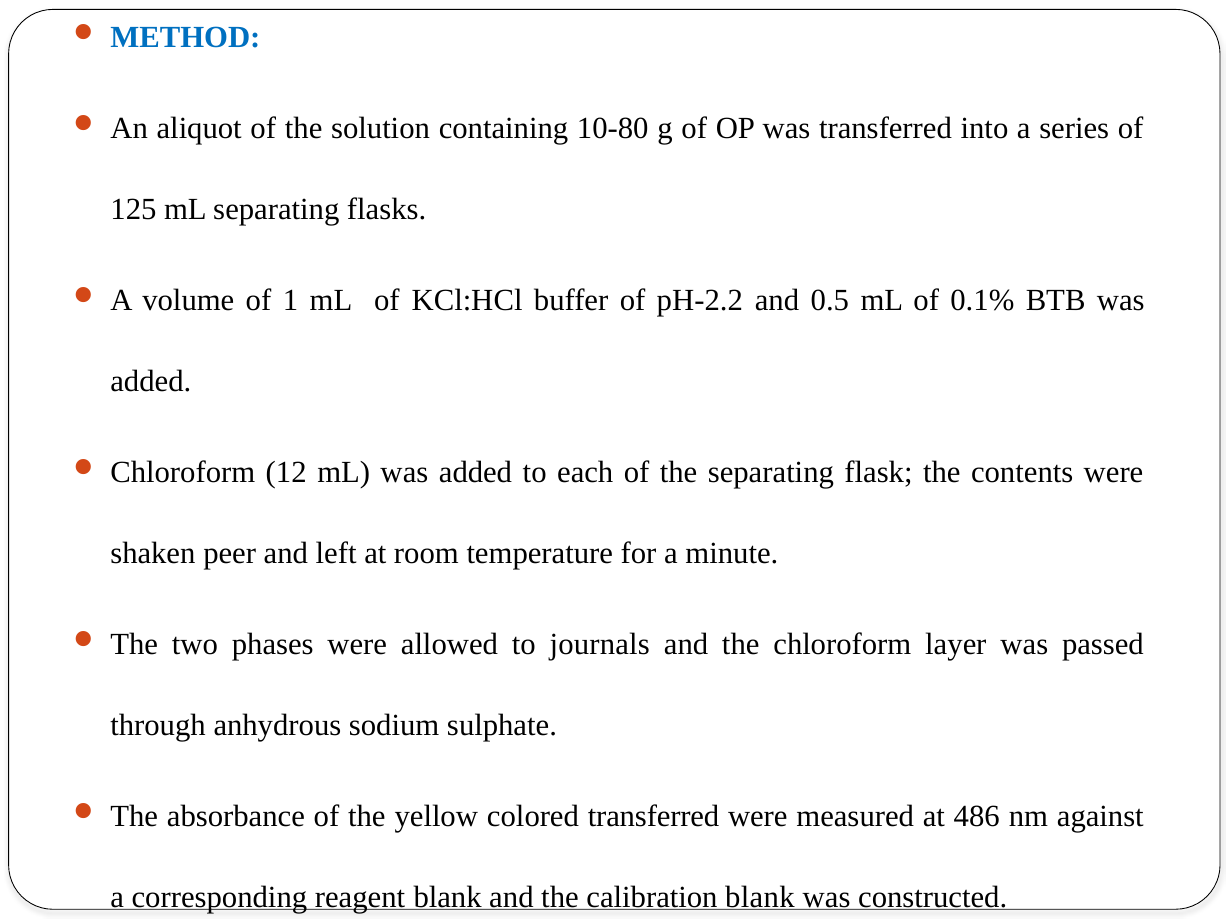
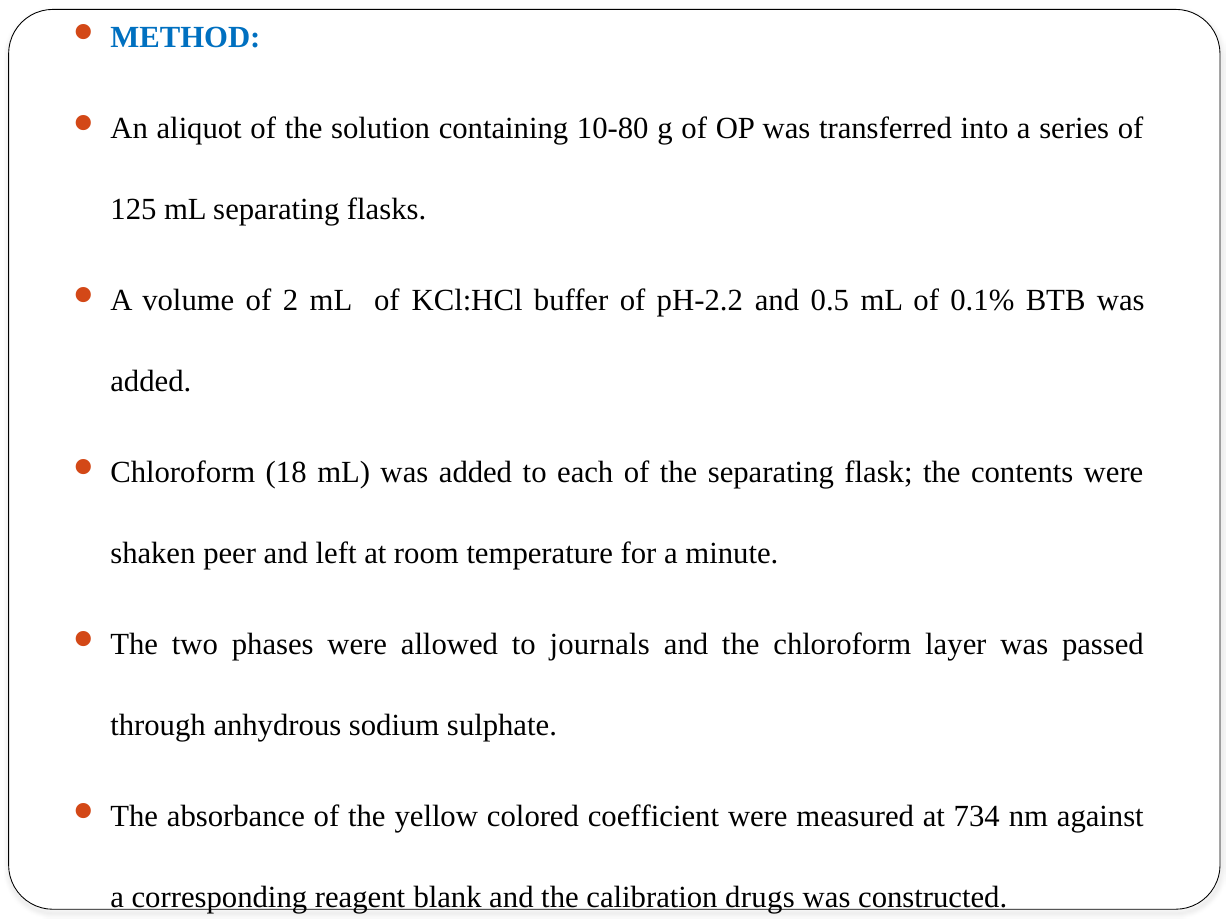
1: 1 -> 2
12: 12 -> 18
colored transferred: transferred -> coefficient
486: 486 -> 734
calibration blank: blank -> drugs
